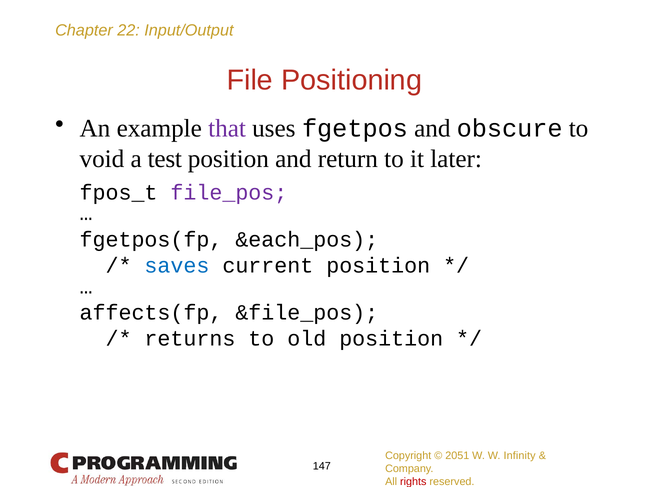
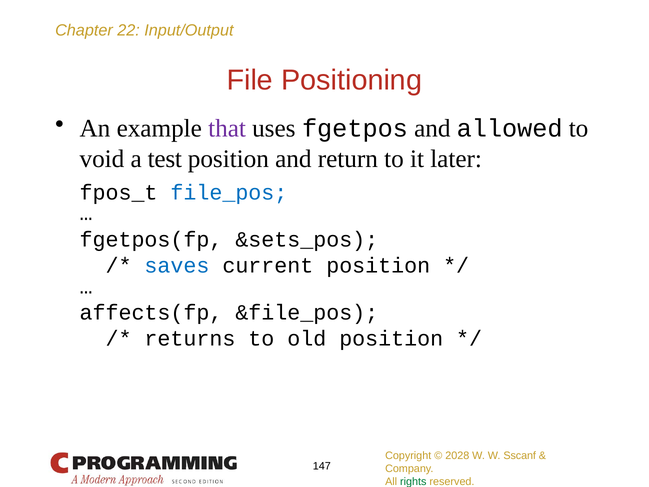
obscure: obscure -> allowed
file_pos colour: purple -> blue
&each_pos: &each_pos -> &sets_pos
2051: 2051 -> 2028
Infinity: Infinity -> Sscanf
rights colour: red -> green
